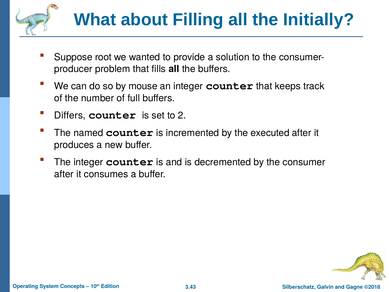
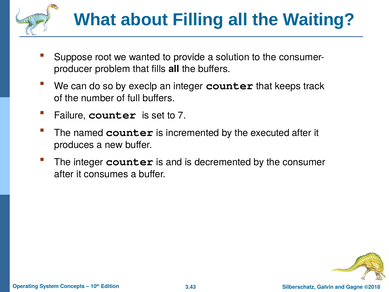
Initially: Initially -> Waiting
mouse: mouse -> execlp
Differs: Differs -> Failure
2: 2 -> 7
